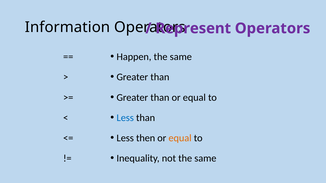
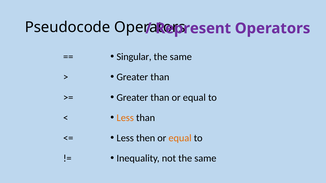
Information: Information -> Pseudocode
Happen: Happen -> Singular
Less at (125, 118) colour: blue -> orange
